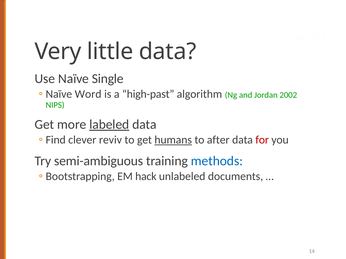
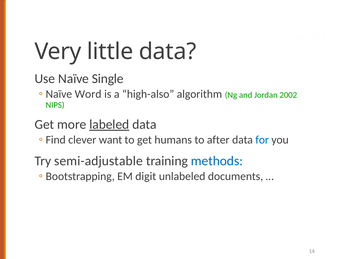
high-past: high-past -> high-also
reviv: reviv -> want
humans underline: present -> none
for colour: red -> blue
semi-ambiguous: semi-ambiguous -> semi-adjustable
hack: hack -> digit
